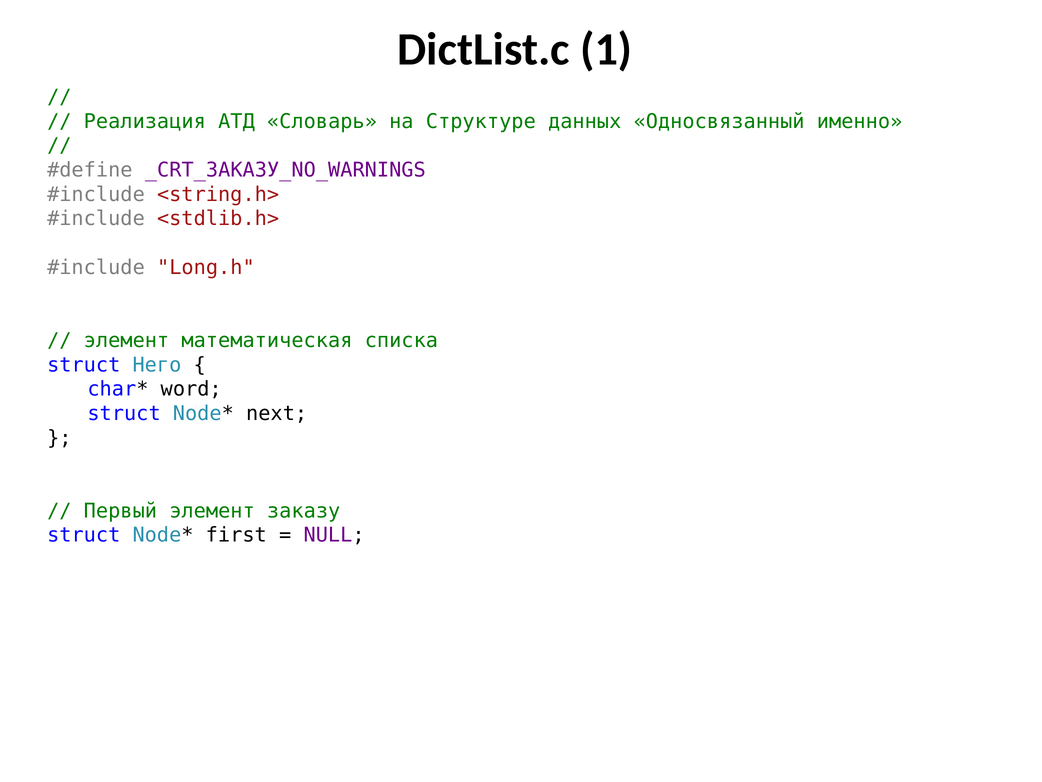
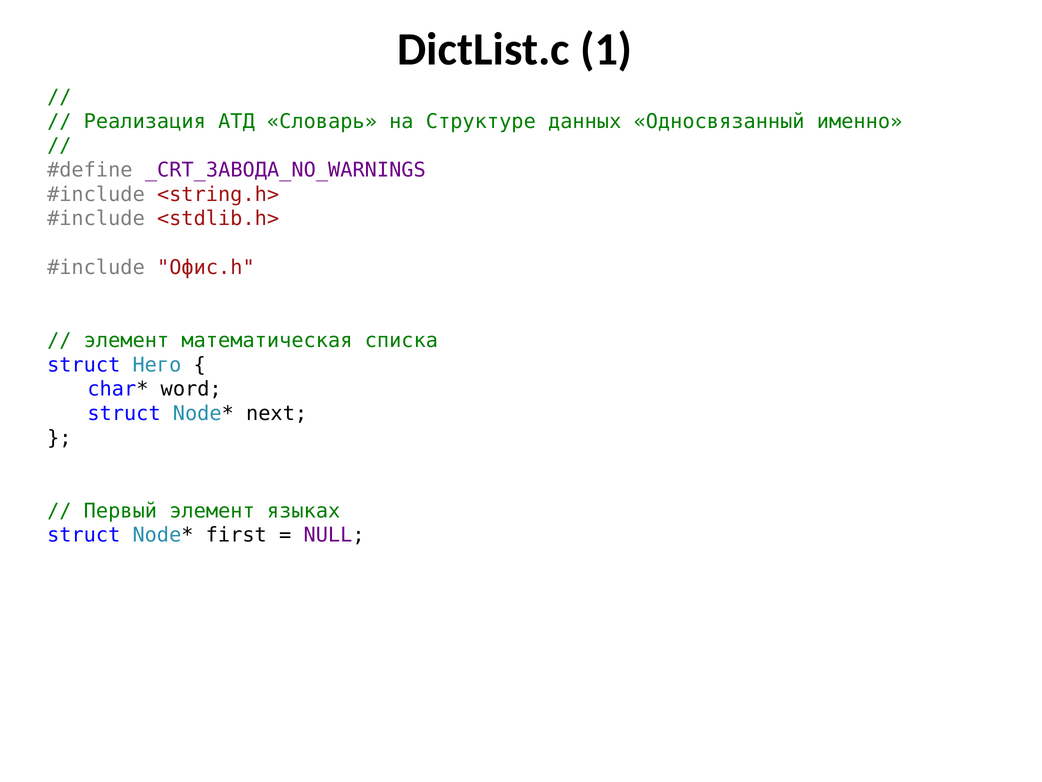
_CRT_ЗАКАЗУ_NO_WARNINGS: _CRT_ЗАКАЗУ_NO_WARNINGS -> _CRT_ЗАВОДА_NO_WARNINGS
Long.h: Long.h -> Офис.h
заказу: заказу -> языках
